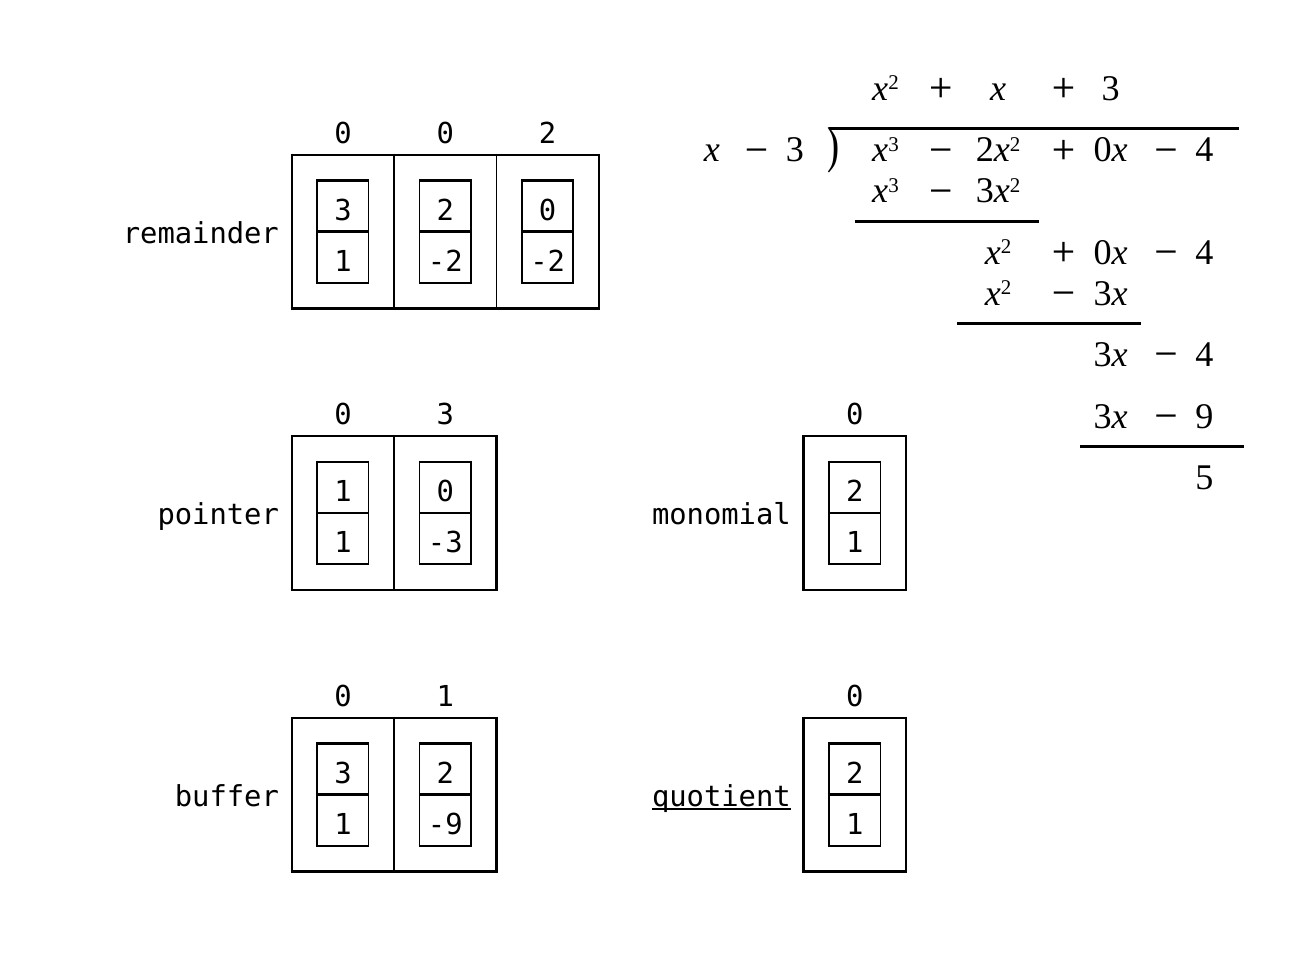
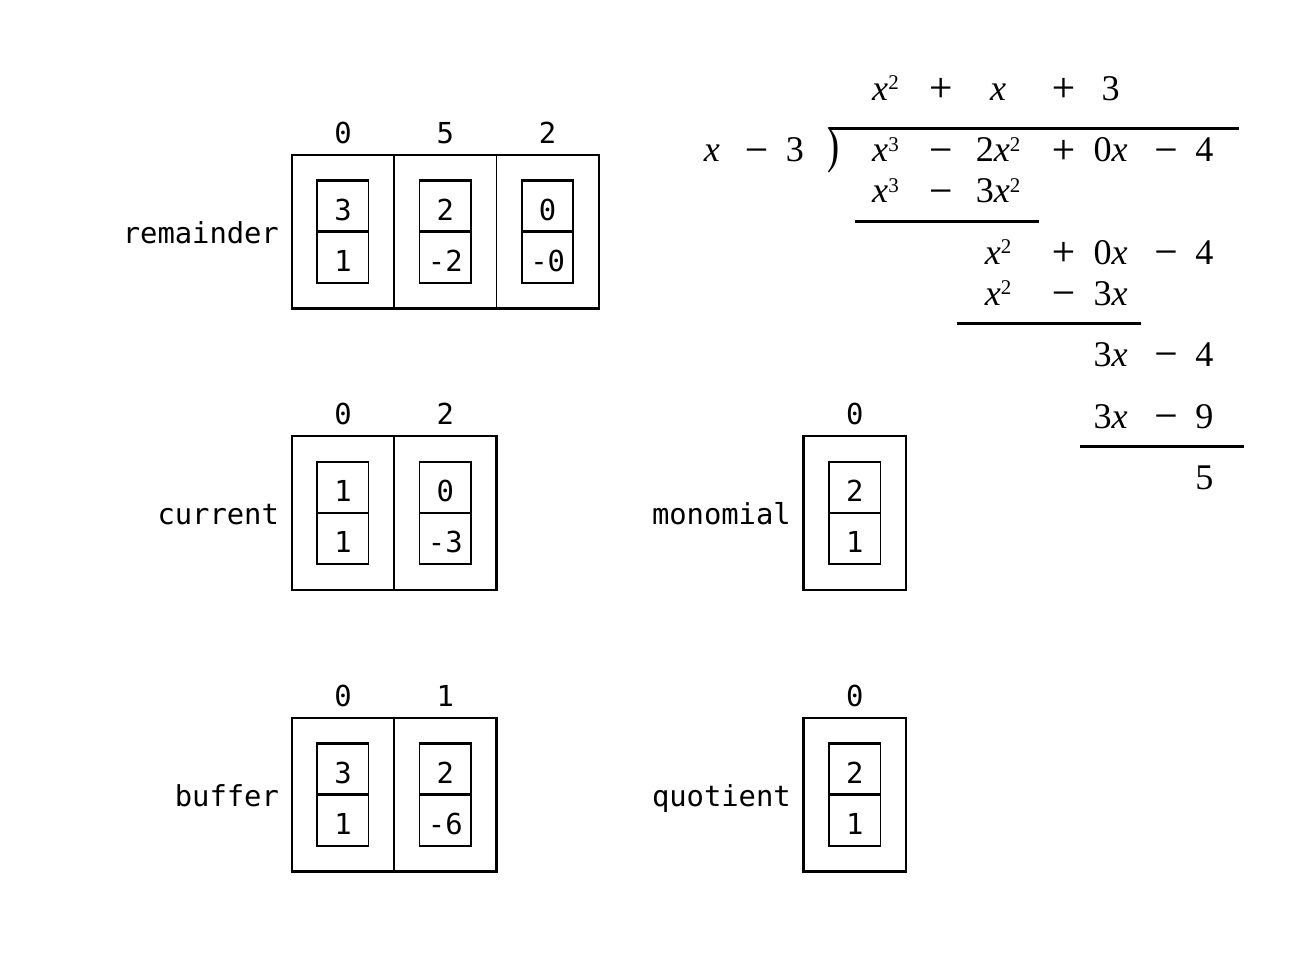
0 0: 0 -> 5
-2 at (548, 262): -2 -> -0
3 at (445, 415): 3 -> 2
pointer: pointer -> current
quotient underline: present -> none
-9: -9 -> -6
